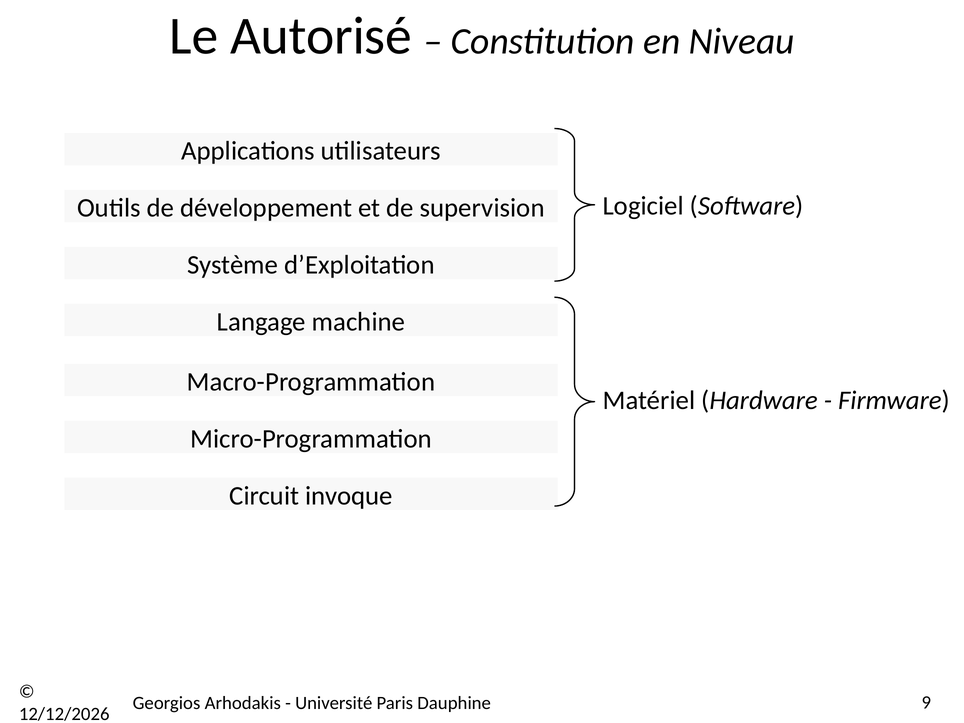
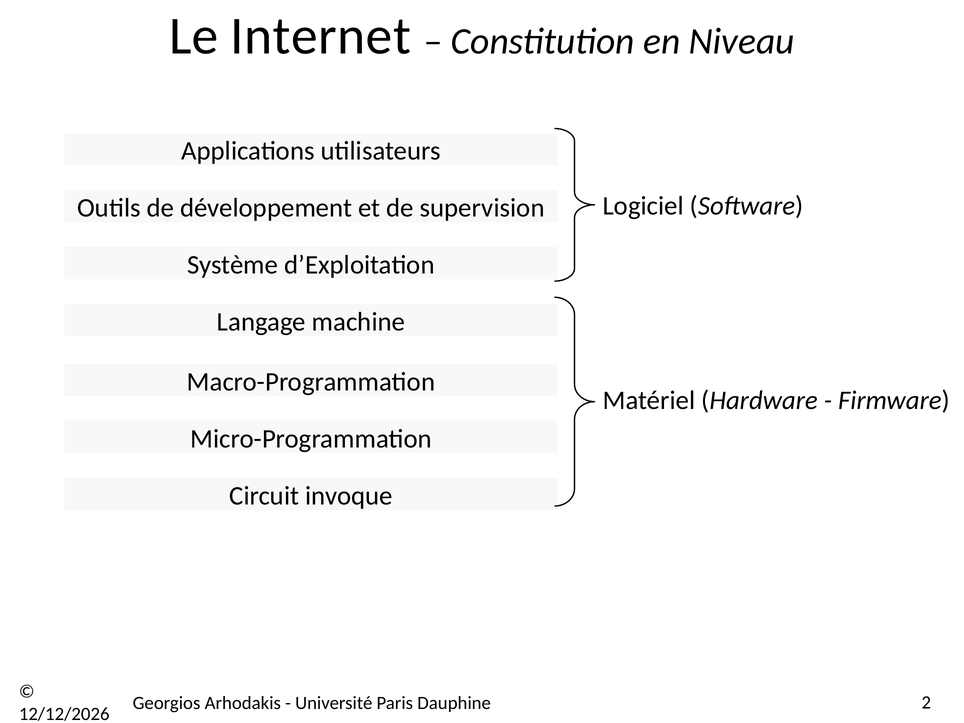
Autorisé: Autorisé -> Internet
9: 9 -> 2
